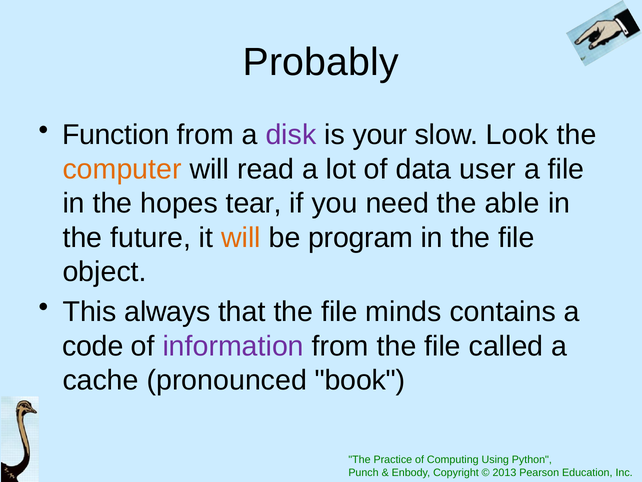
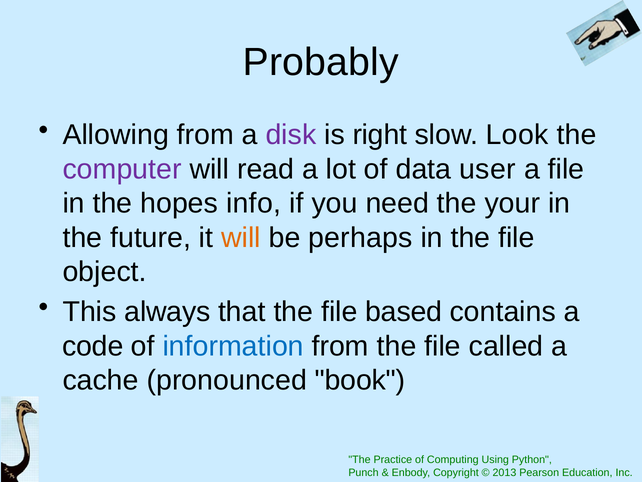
Function: Function -> Allowing
your: your -> right
computer colour: orange -> purple
tear: tear -> info
able: able -> your
program: program -> perhaps
minds: minds -> based
information colour: purple -> blue
